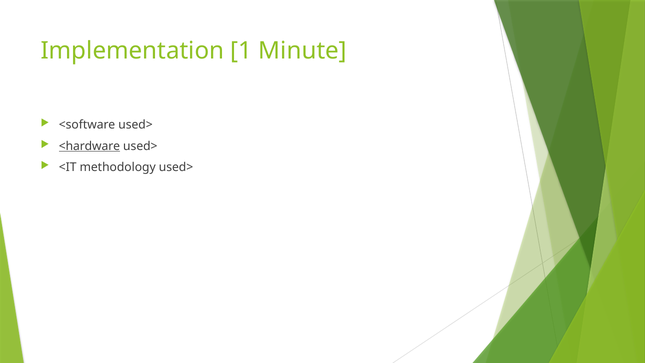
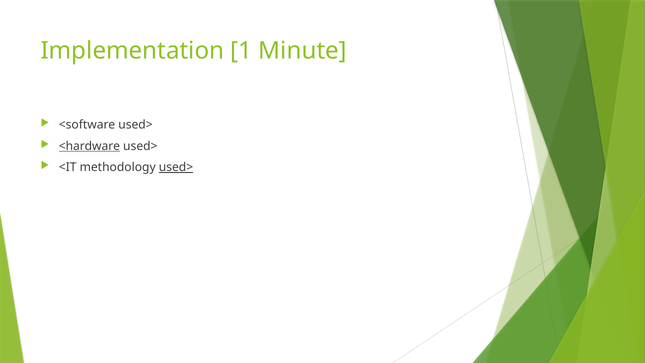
used> at (176, 167) underline: none -> present
